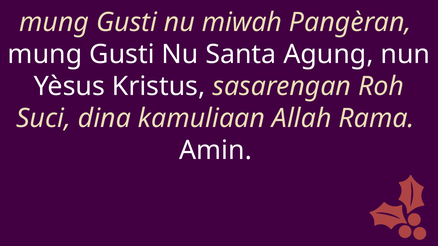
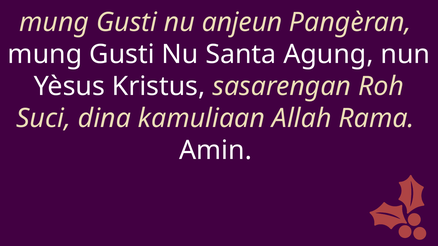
miwah: miwah -> anjeun
